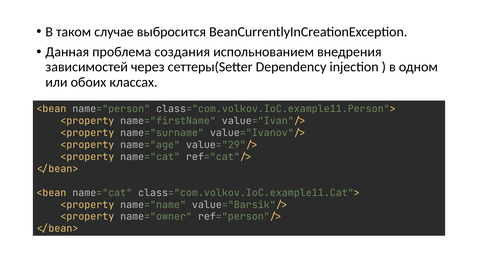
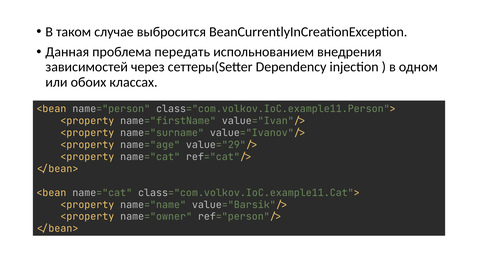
создания: создания -> передать
